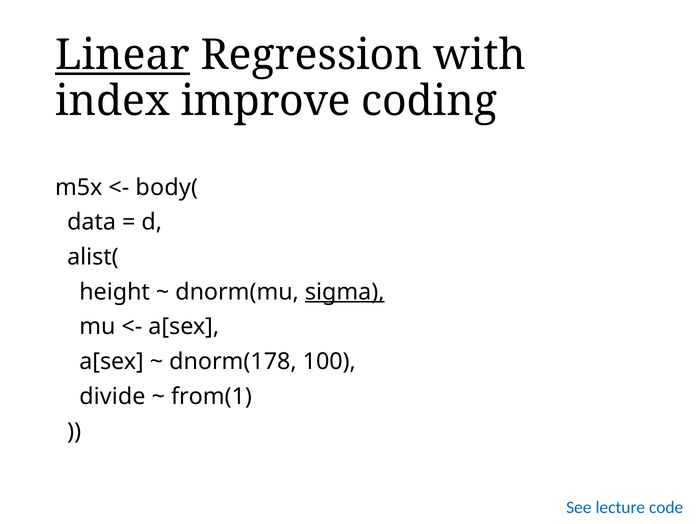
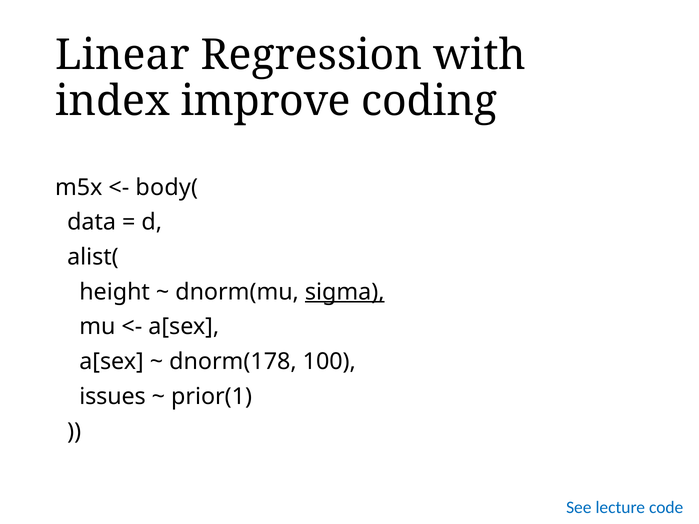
Linear underline: present -> none
divide: divide -> issues
from(1: from(1 -> prior(1
